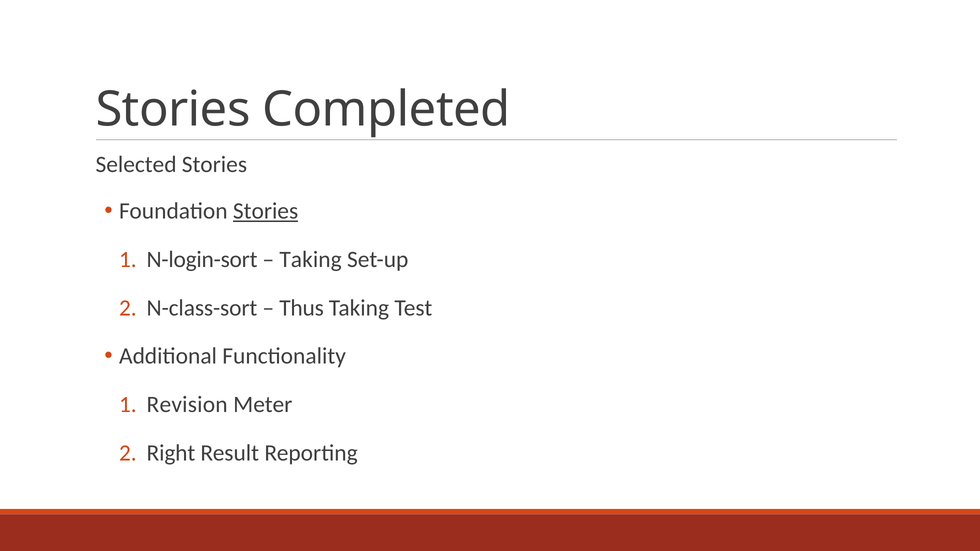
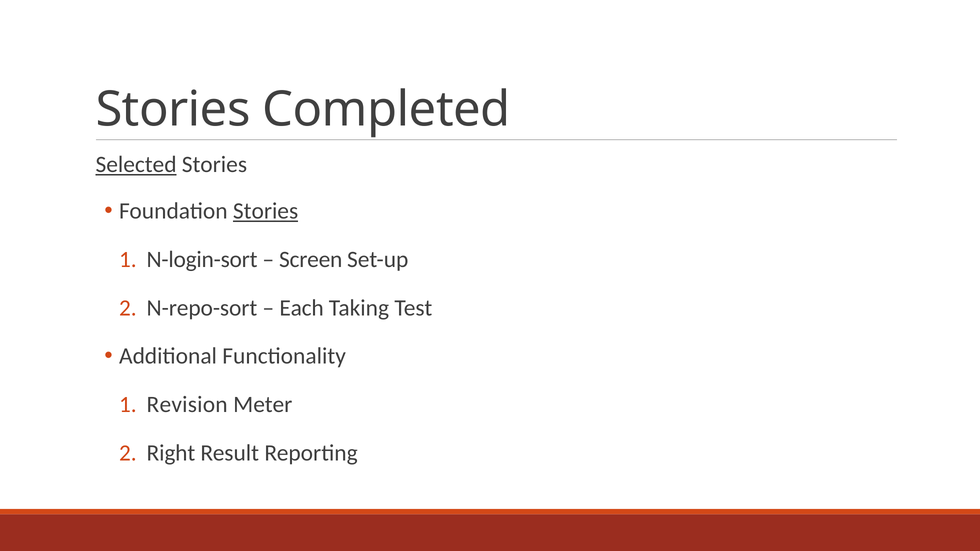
Selected underline: none -> present
Taking at (311, 260): Taking -> Screen
N-class-sort: N-class-sort -> N-repo-sort
Thus: Thus -> Each
